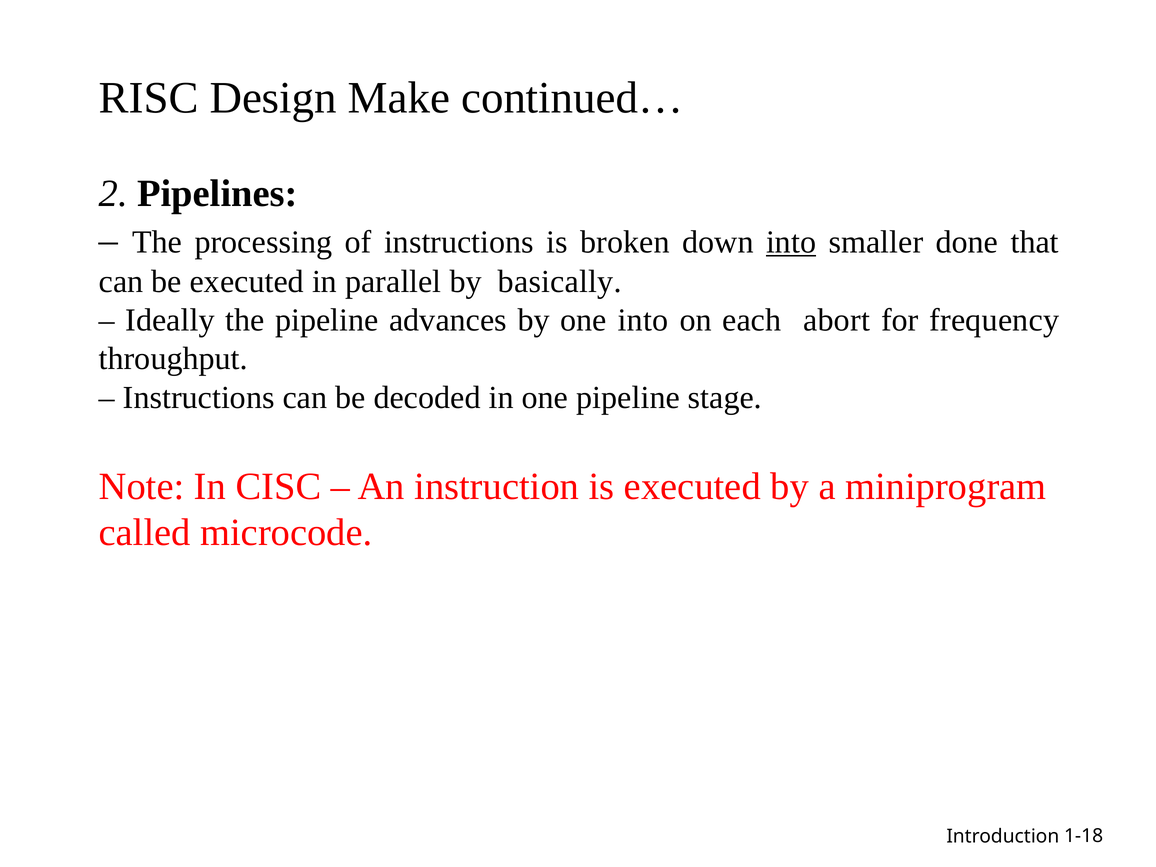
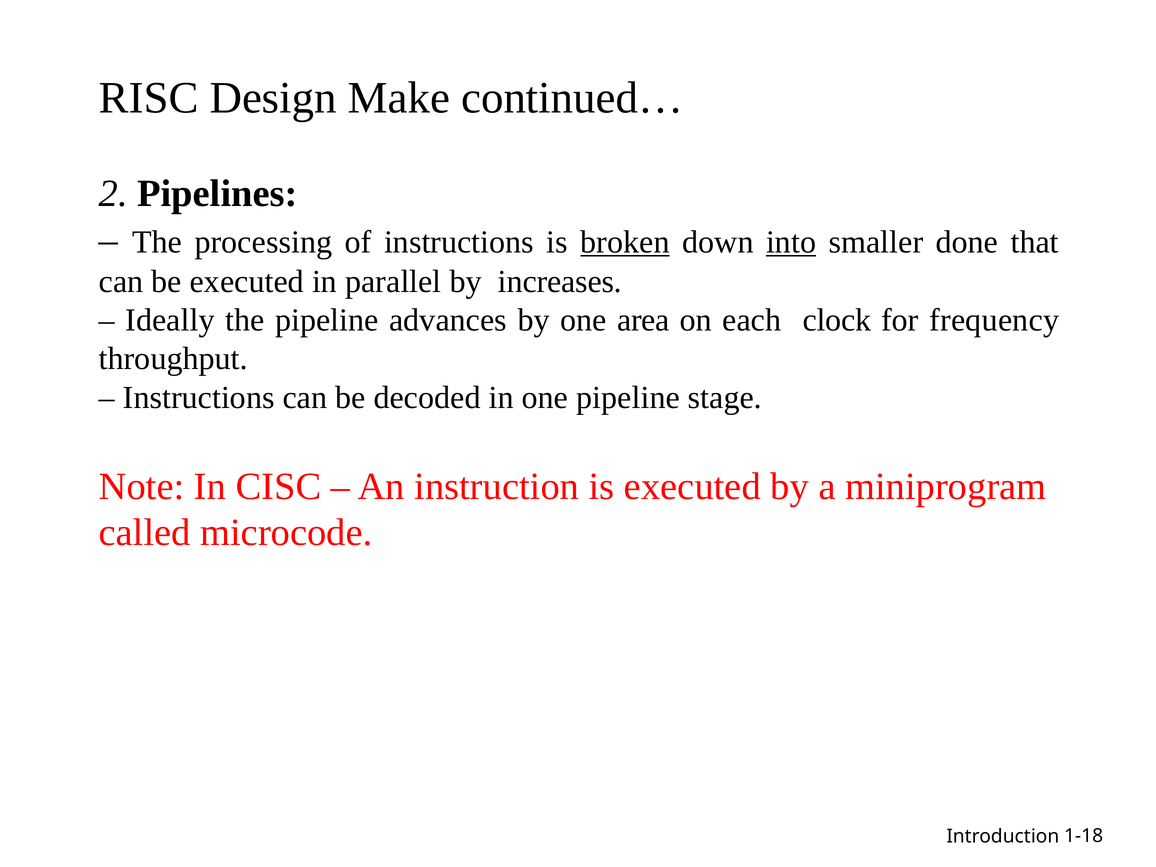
broken underline: none -> present
basically: basically -> increases
one into: into -> area
abort: abort -> clock
